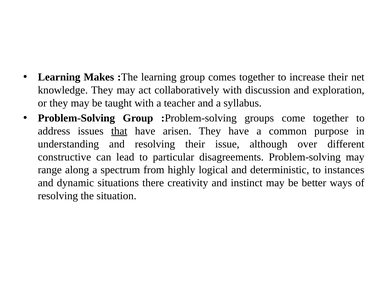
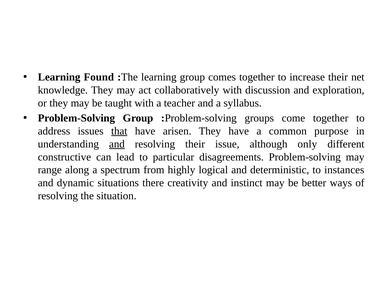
Makes: Makes -> Found
and at (117, 144) underline: none -> present
over: over -> only
